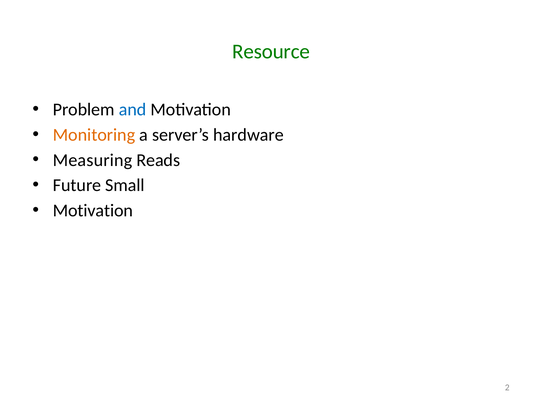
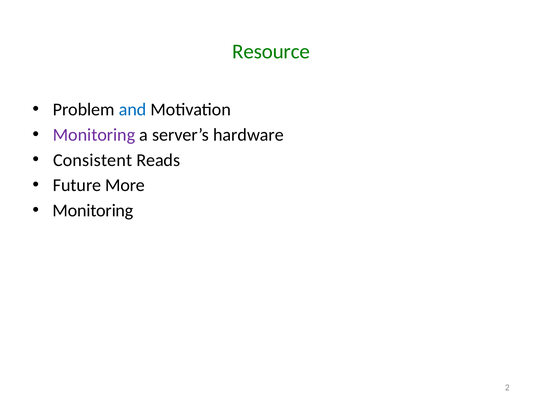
Monitoring at (94, 135) colour: orange -> purple
Measuring: Measuring -> Consistent
Small: Small -> More
Motivation at (93, 211): Motivation -> Monitoring
